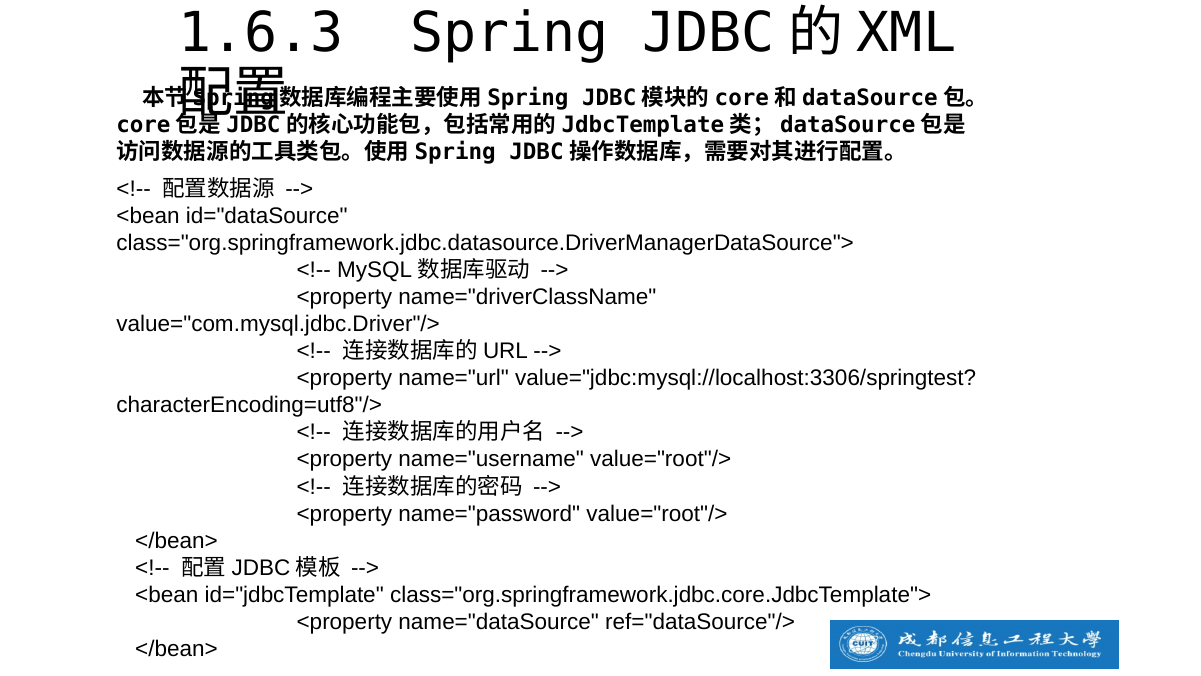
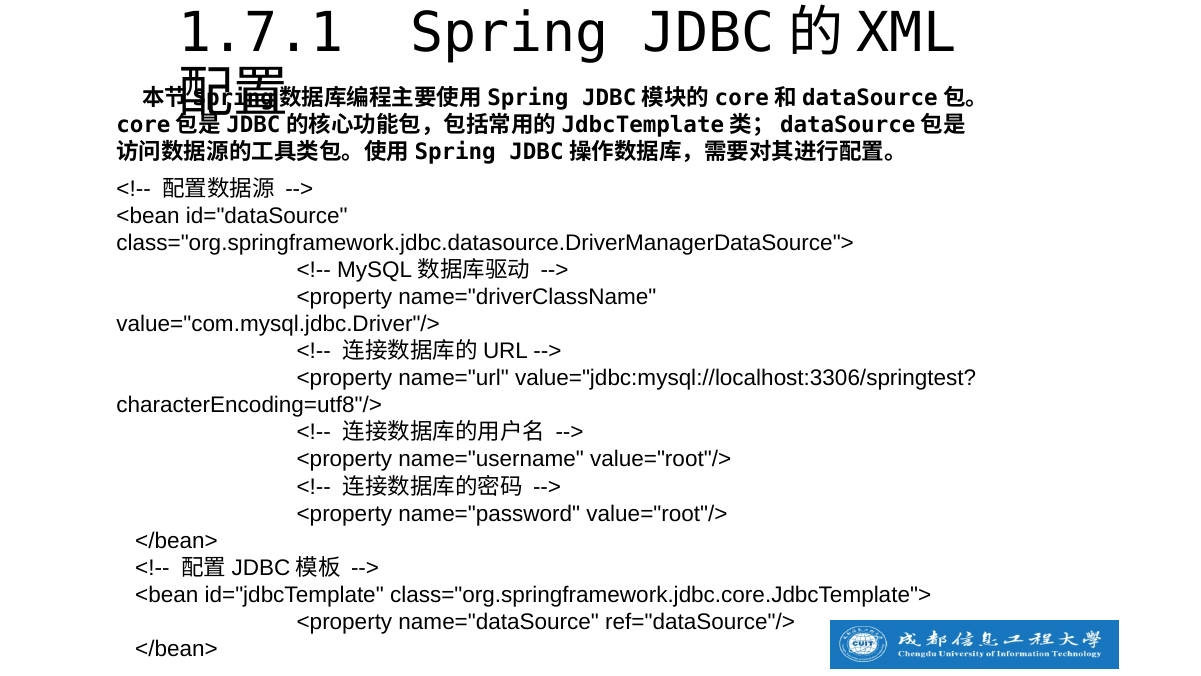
1.6.3: 1.6.3 -> 1.7.1
